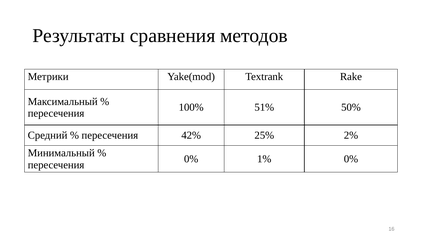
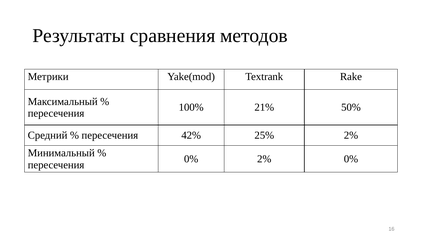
51%: 51% -> 21%
0% 1%: 1% -> 2%
